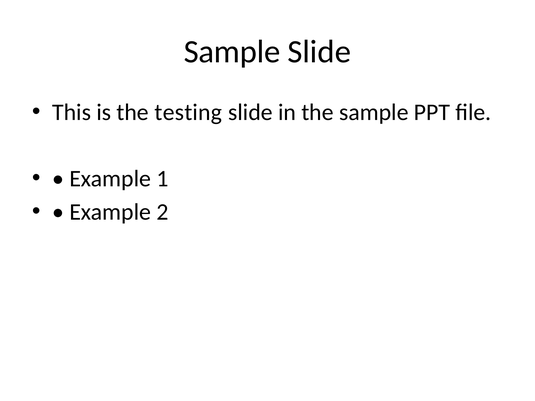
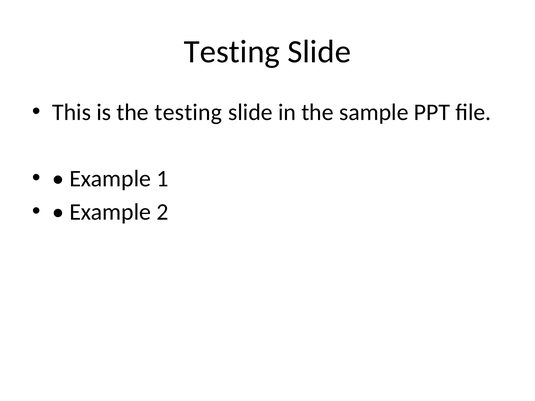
Sample at (232, 52): Sample -> Testing
